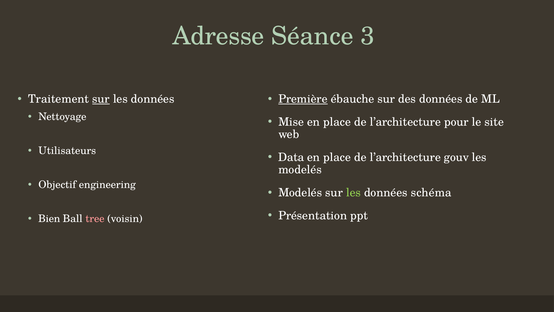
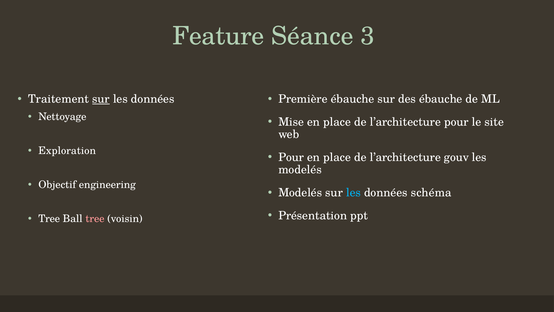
Adresse: Adresse -> Feature
Première underline: present -> none
des données: données -> ébauche
Utilisateurs: Utilisateurs -> Exploration
Data at (291, 157): Data -> Pour
les at (353, 192) colour: light green -> light blue
Bien at (49, 218): Bien -> Tree
